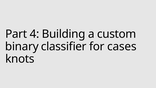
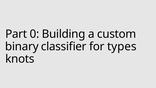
4: 4 -> 0
cases: cases -> types
